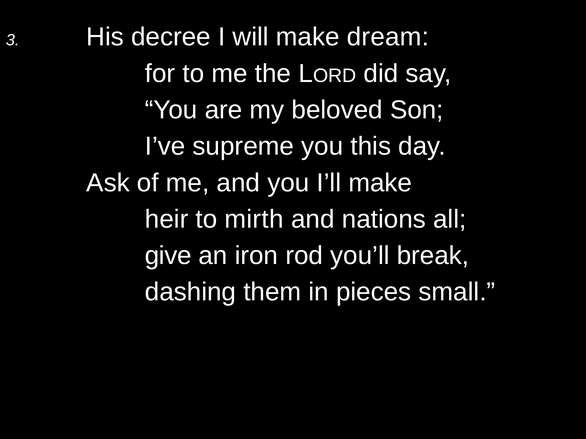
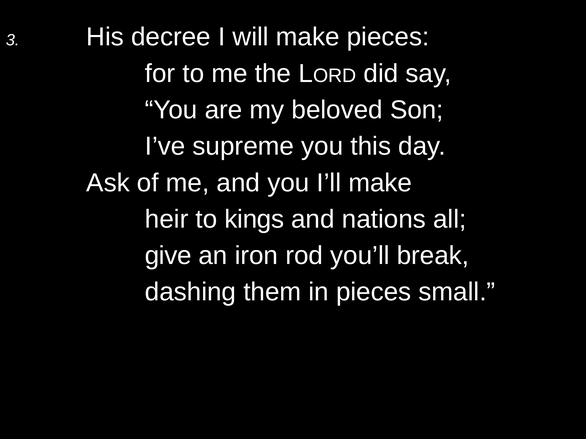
make dream: dream -> pieces
mirth: mirth -> kings
